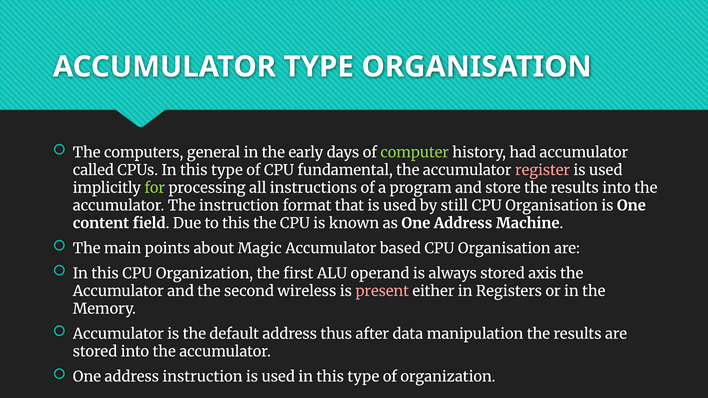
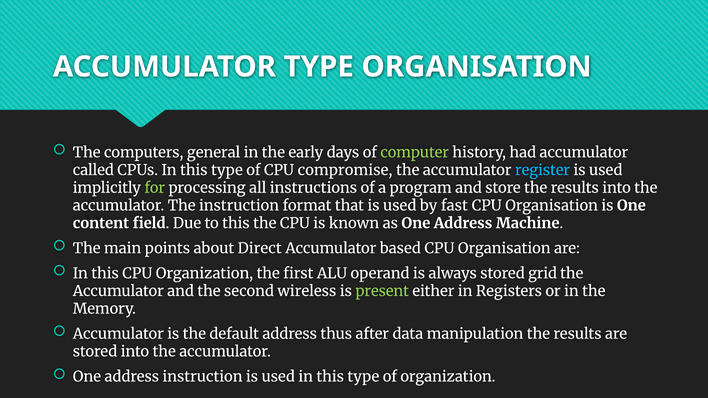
fundamental: fundamental -> compromise
register colour: pink -> light blue
still: still -> fast
Magic: Magic -> Direct
axis: axis -> grid
present colour: pink -> light green
